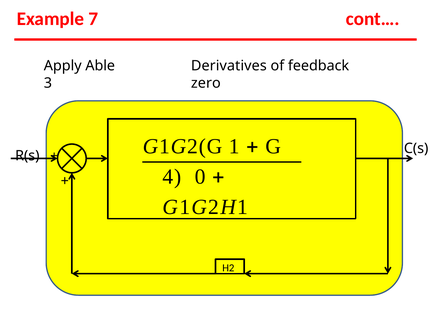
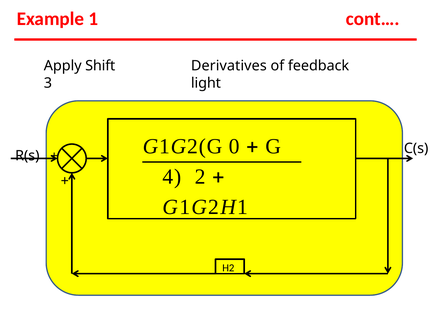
7: 7 -> 1
Able: Able -> Shift
zero: zero -> light
1: 1 -> 0
0: 0 -> 2
